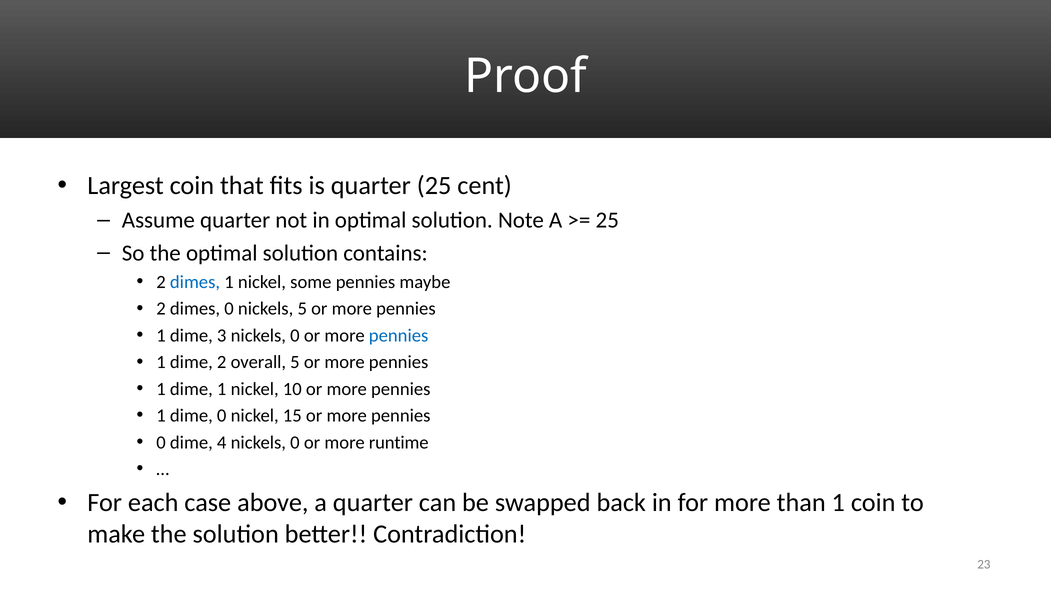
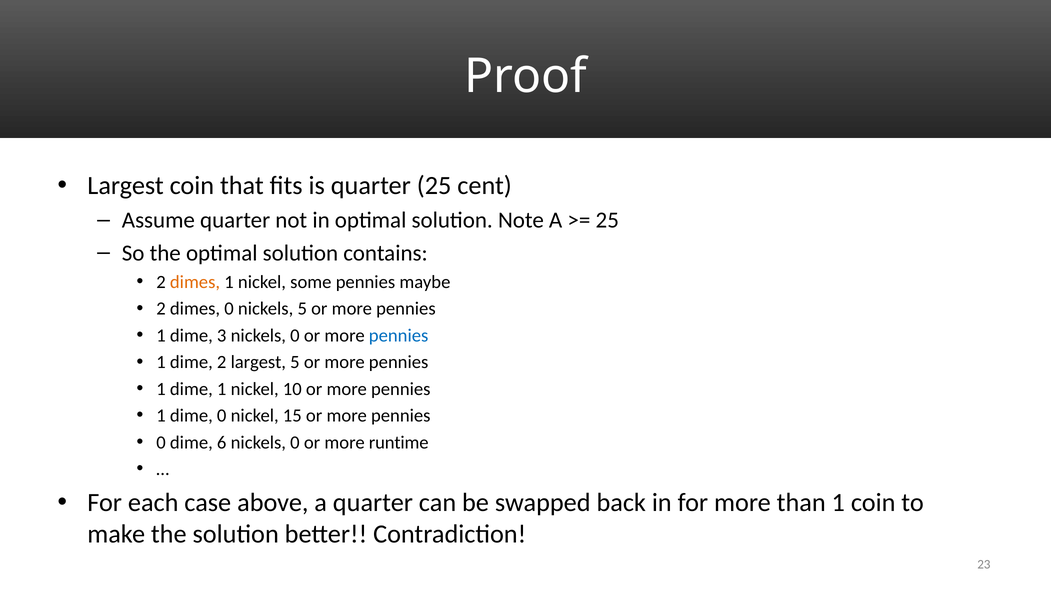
dimes at (195, 282) colour: blue -> orange
2 overall: overall -> largest
4: 4 -> 6
